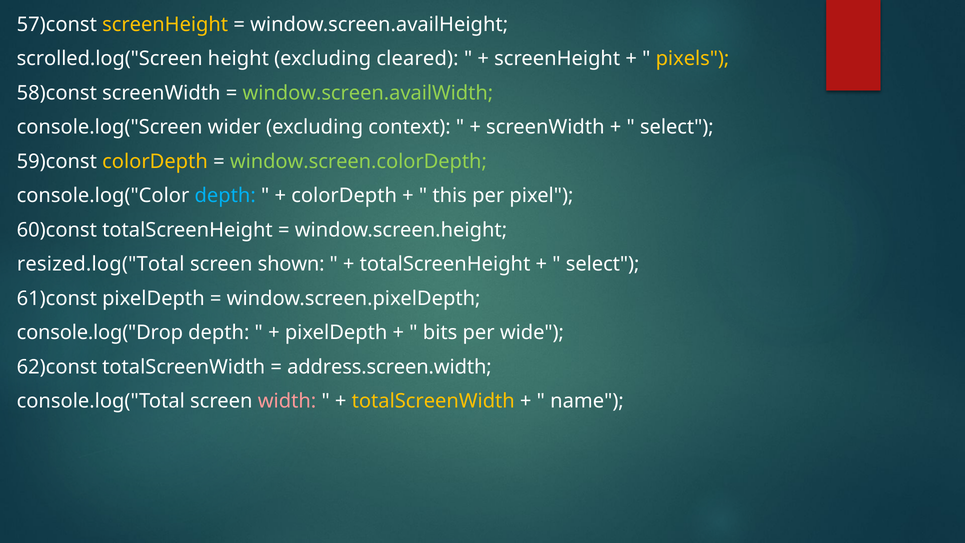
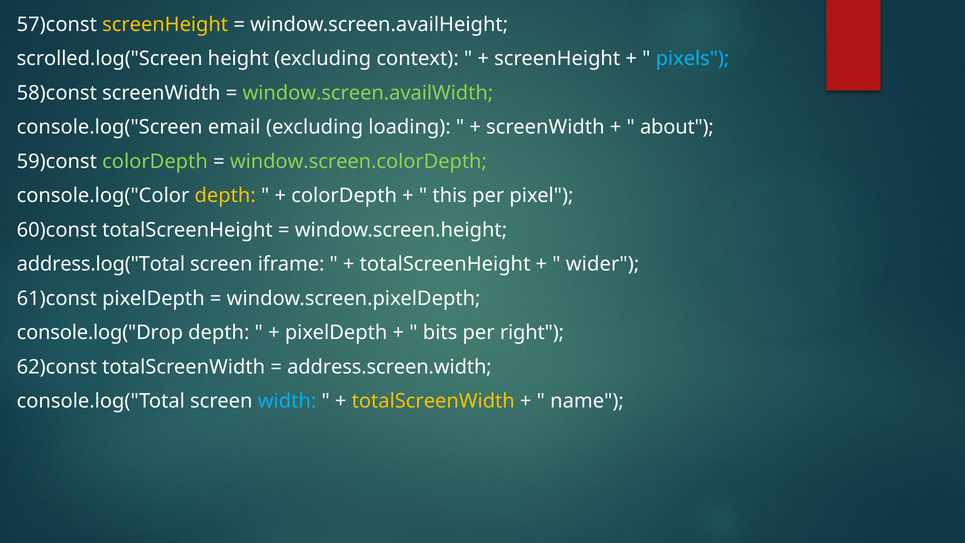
cleared: cleared -> context
pixels colour: yellow -> light blue
wider: wider -> email
context: context -> loading
select at (677, 127): select -> about
colorDepth at (155, 161) colour: yellow -> light green
depth at (225, 196) colour: light blue -> yellow
resized.log("Total: resized.log("Total -> address.log("Total
shown: shown -> iframe
select at (603, 264): select -> wider
wide: wide -> right
width colour: pink -> light blue
